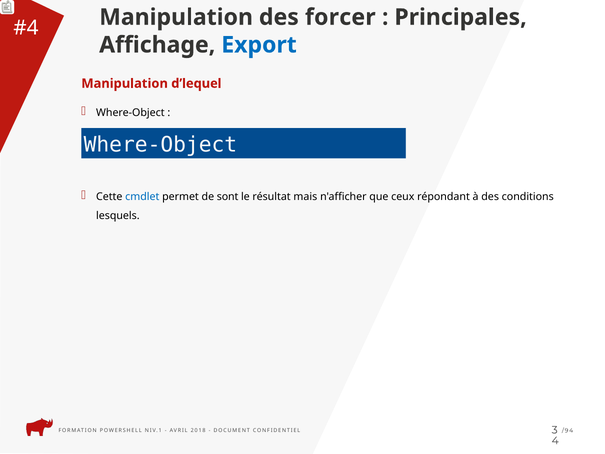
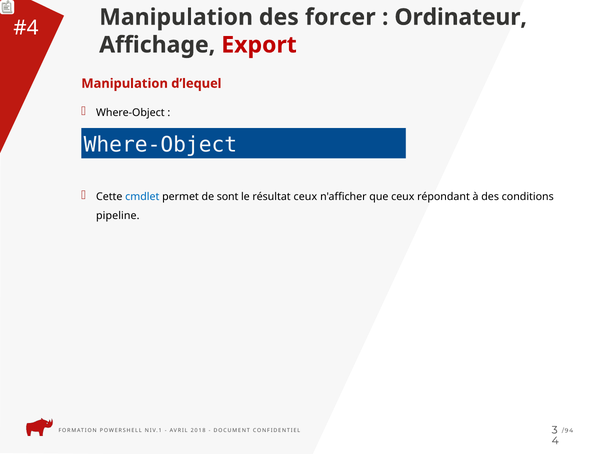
Principales: Principales -> Ordinateur
Export colour: blue -> red
résultat mais: mais -> ceux
lesquels: lesquels -> pipeline
